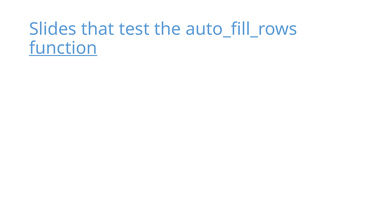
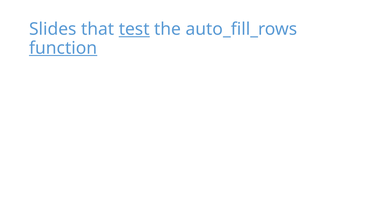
test underline: none -> present
